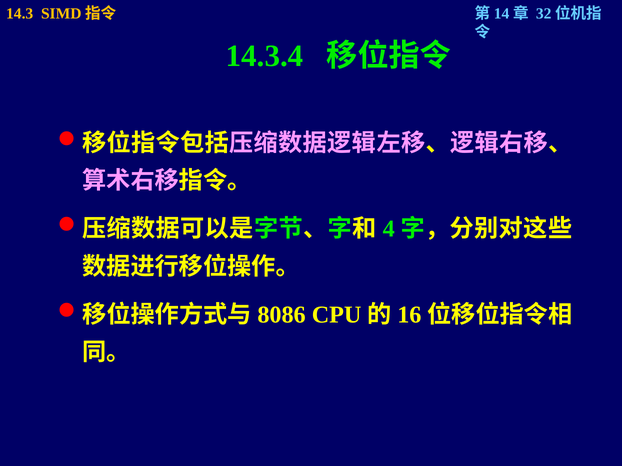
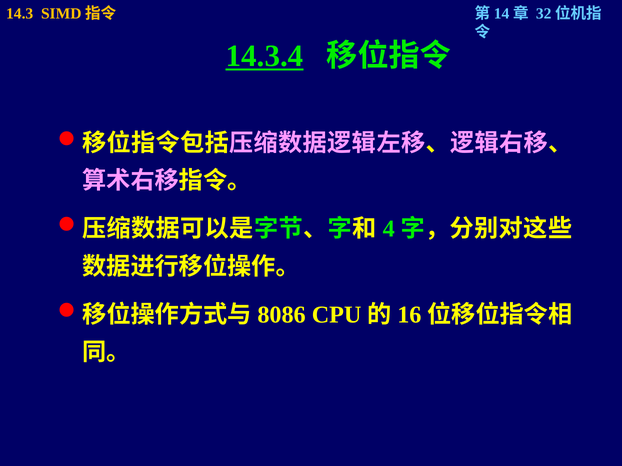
14.3.4 underline: none -> present
